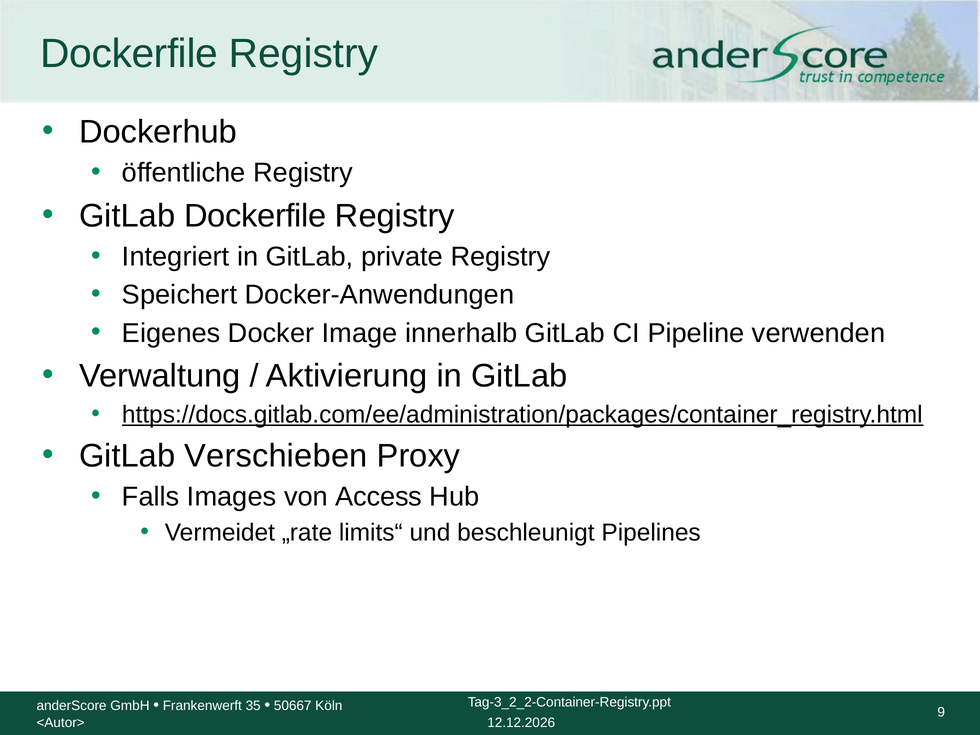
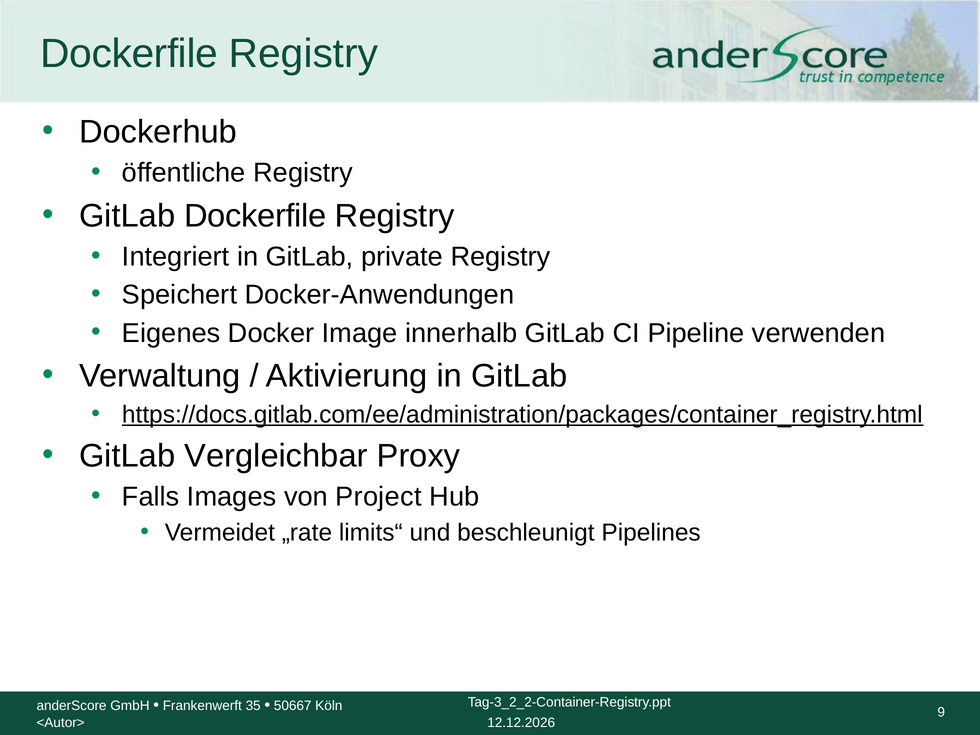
Verschieben: Verschieben -> Vergleichbar
Access: Access -> Project
